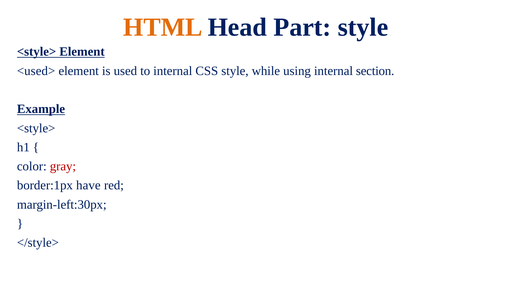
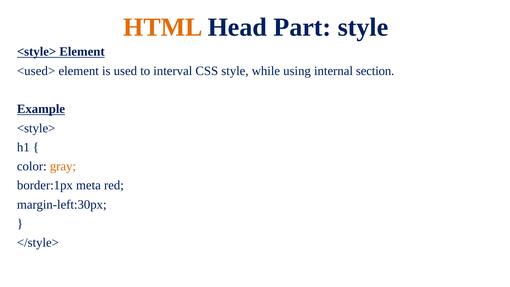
to internal: internal -> interval
gray colour: red -> orange
have: have -> meta
